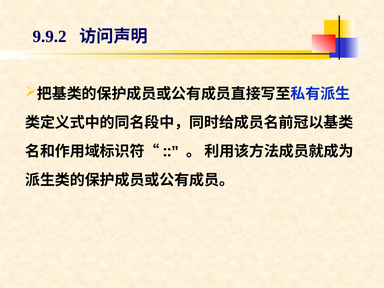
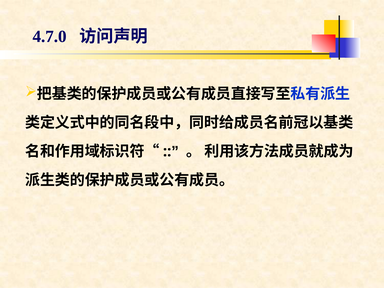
9.9.2: 9.9.2 -> 4.7.0
